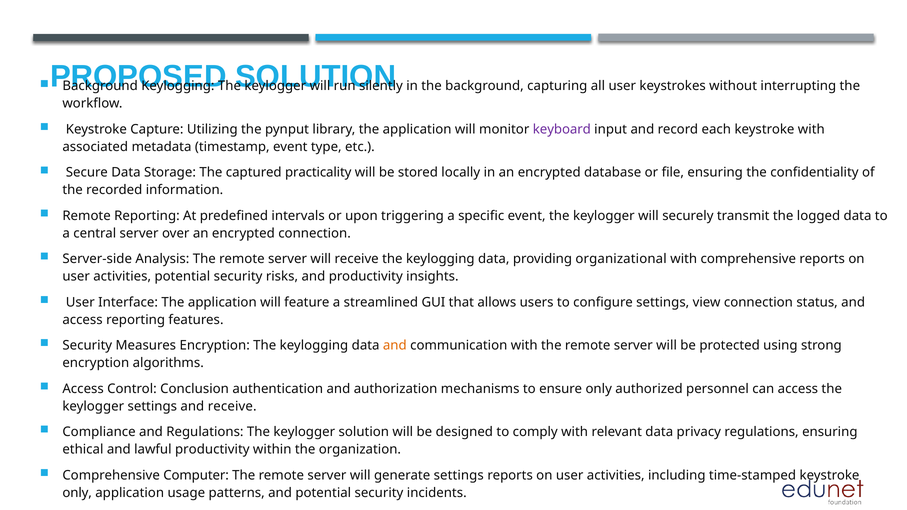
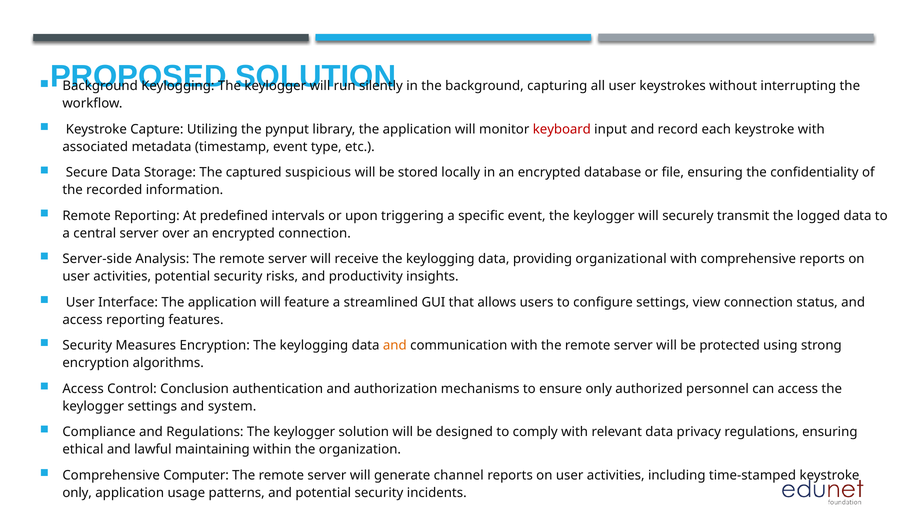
keyboard colour: purple -> red
practicality: practicality -> suspicious
and receive: receive -> system
lawful productivity: productivity -> maintaining
generate settings: settings -> channel
